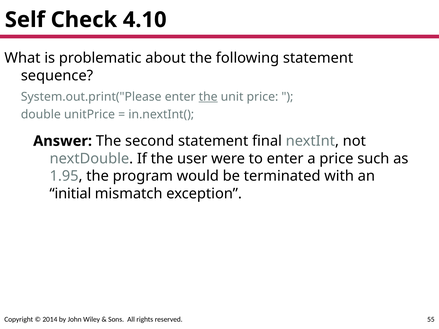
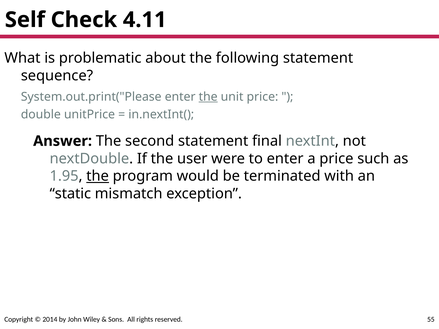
4.10: 4.10 -> 4.11
the at (98, 176) underline: none -> present
initial: initial -> static
